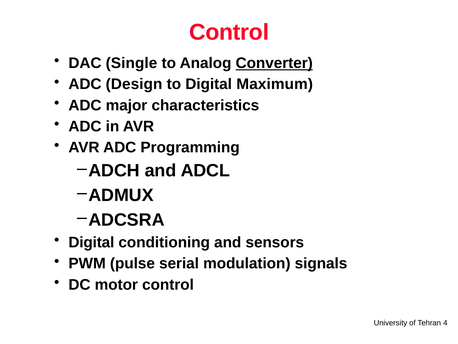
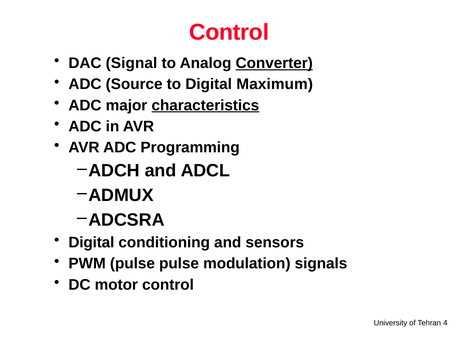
Single: Single -> Signal
Design: Design -> Source
characteristics underline: none -> present
pulse serial: serial -> pulse
